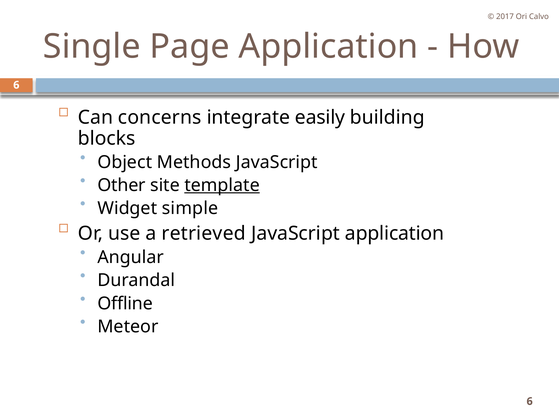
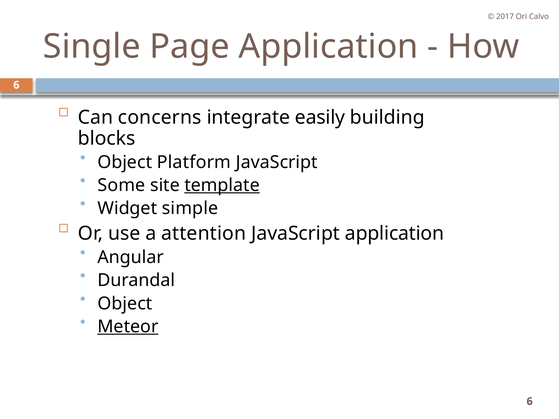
Methods: Methods -> Platform
Other: Other -> Some
retrieved: retrieved -> attention
Offline at (125, 304): Offline -> Object
Meteor underline: none -> present
